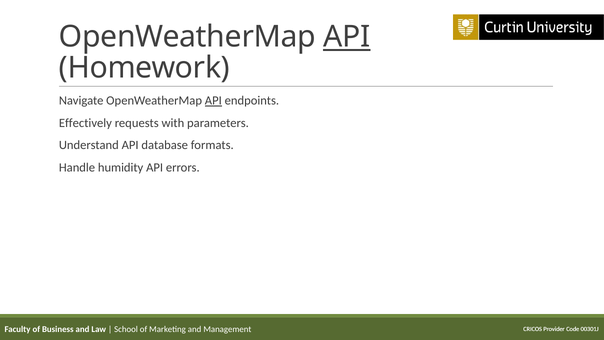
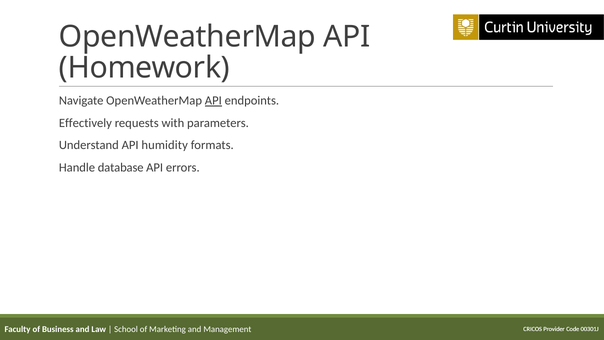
API at (347, 37) underline: present -> none
database: database -> humidity
humidity: humidity -> database
